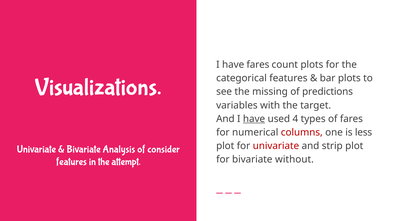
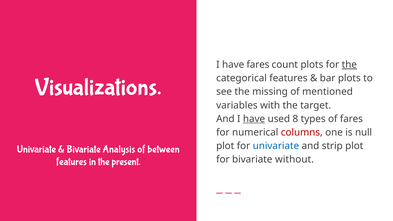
the at (349, 65) underline: none -> present
predictions: predictions -> mentioned
4: 4 -> 8
less: less -> null
univariate at (276, 146) colour: red -> blue
consider: consider -> between
attempt: attempt -> present
